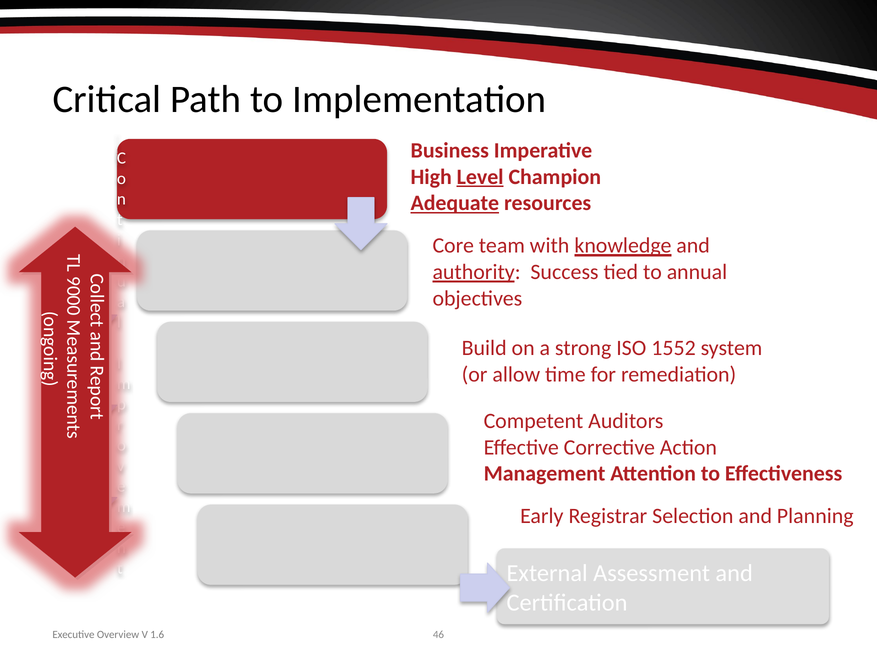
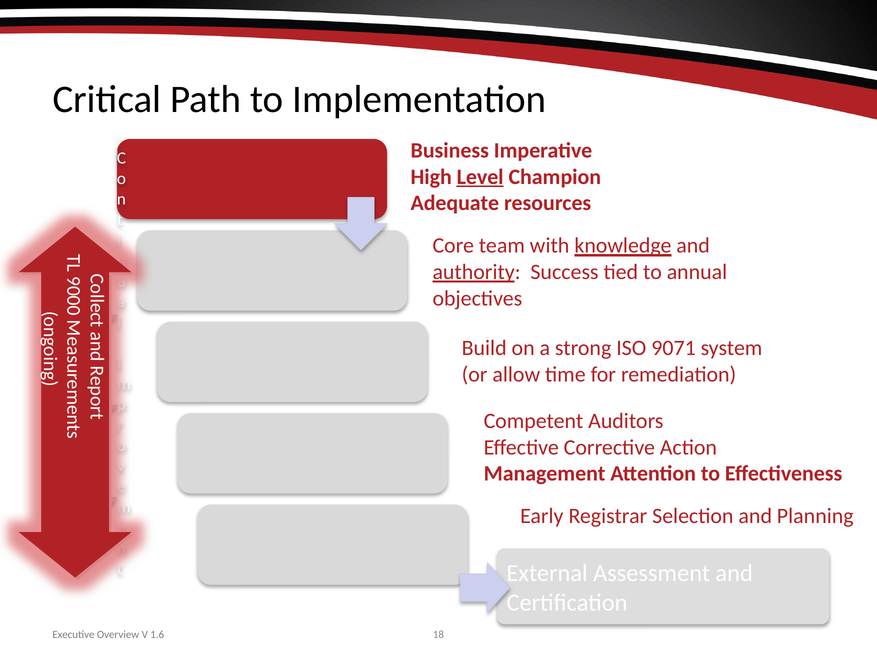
Adequate underline: present -> none
1552: 1552 -> 9071
46: 46 -> 18
